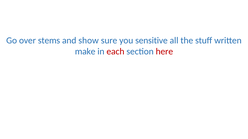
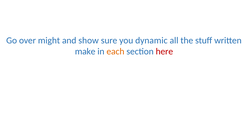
stems: stems -> might
sensitive: sensitive -> dynamic
each colour: red -> orange
